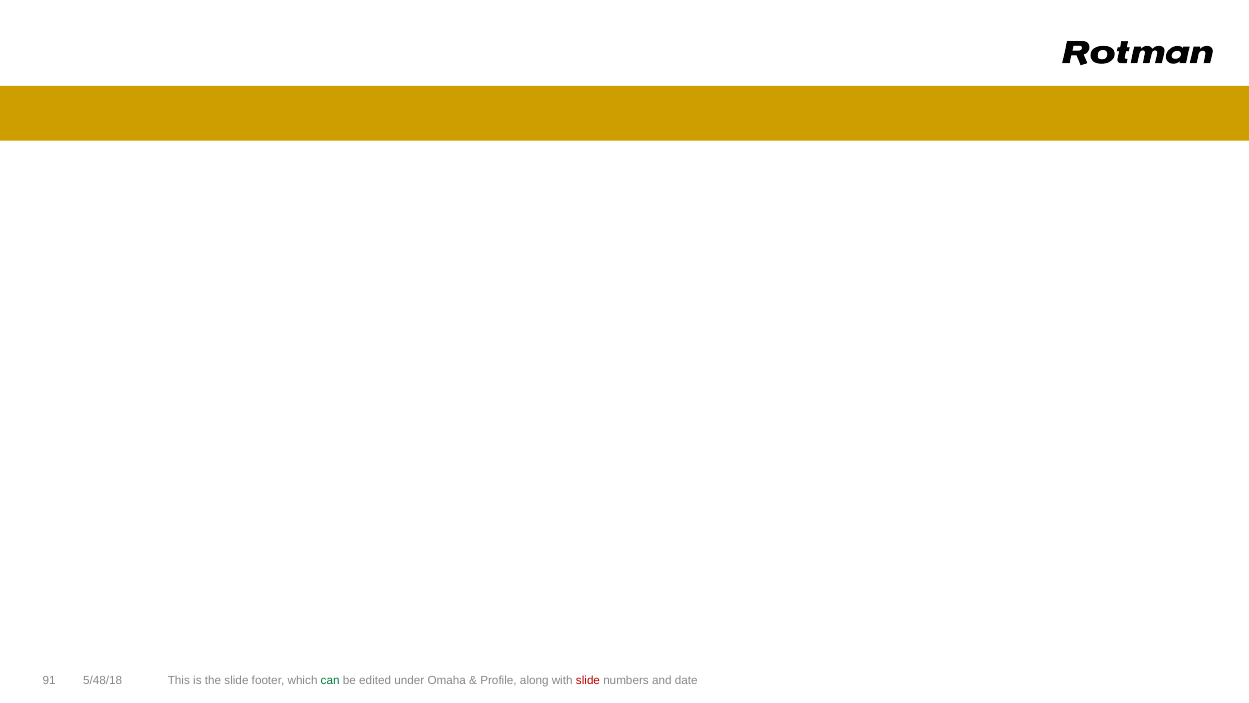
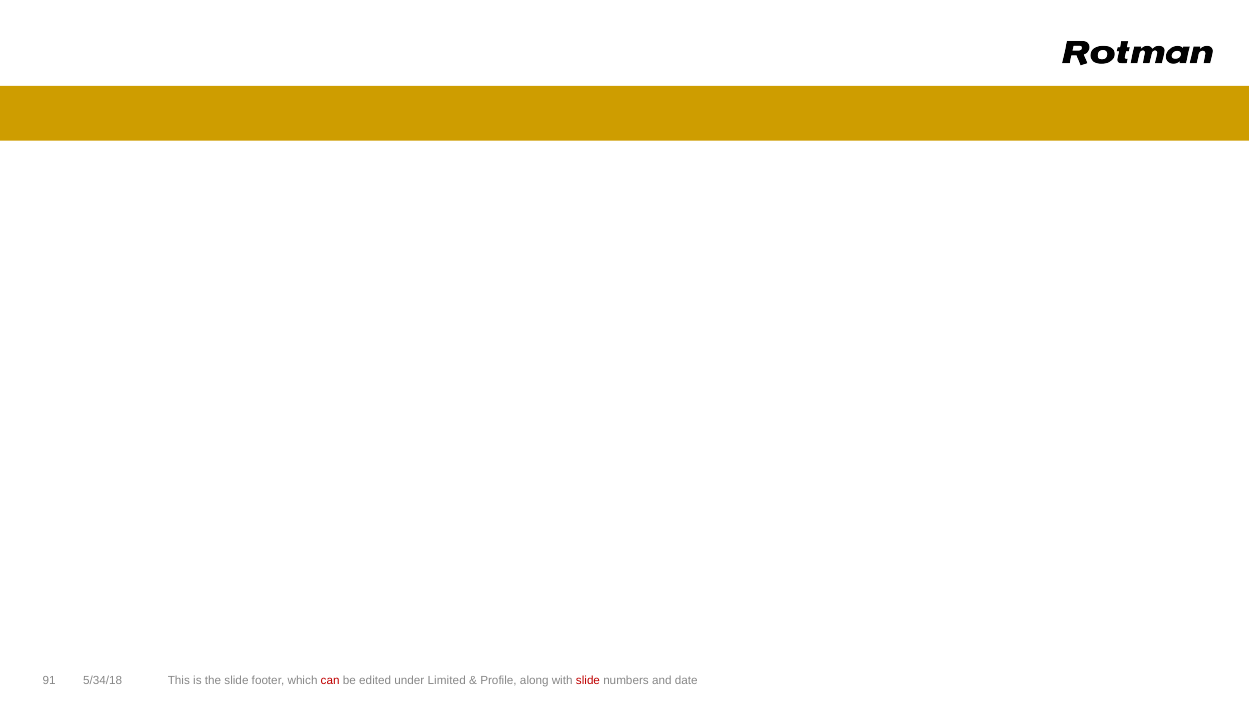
5/48/18: 5/48/18 -> 5/34/18
can colour: green -> red
Omaha: Omaha -> Limited
